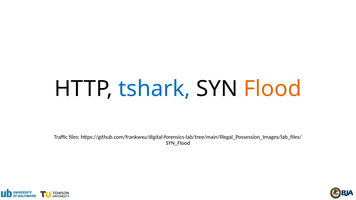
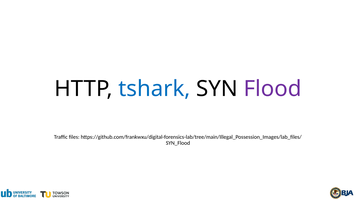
Flood colour: orange -> purple
